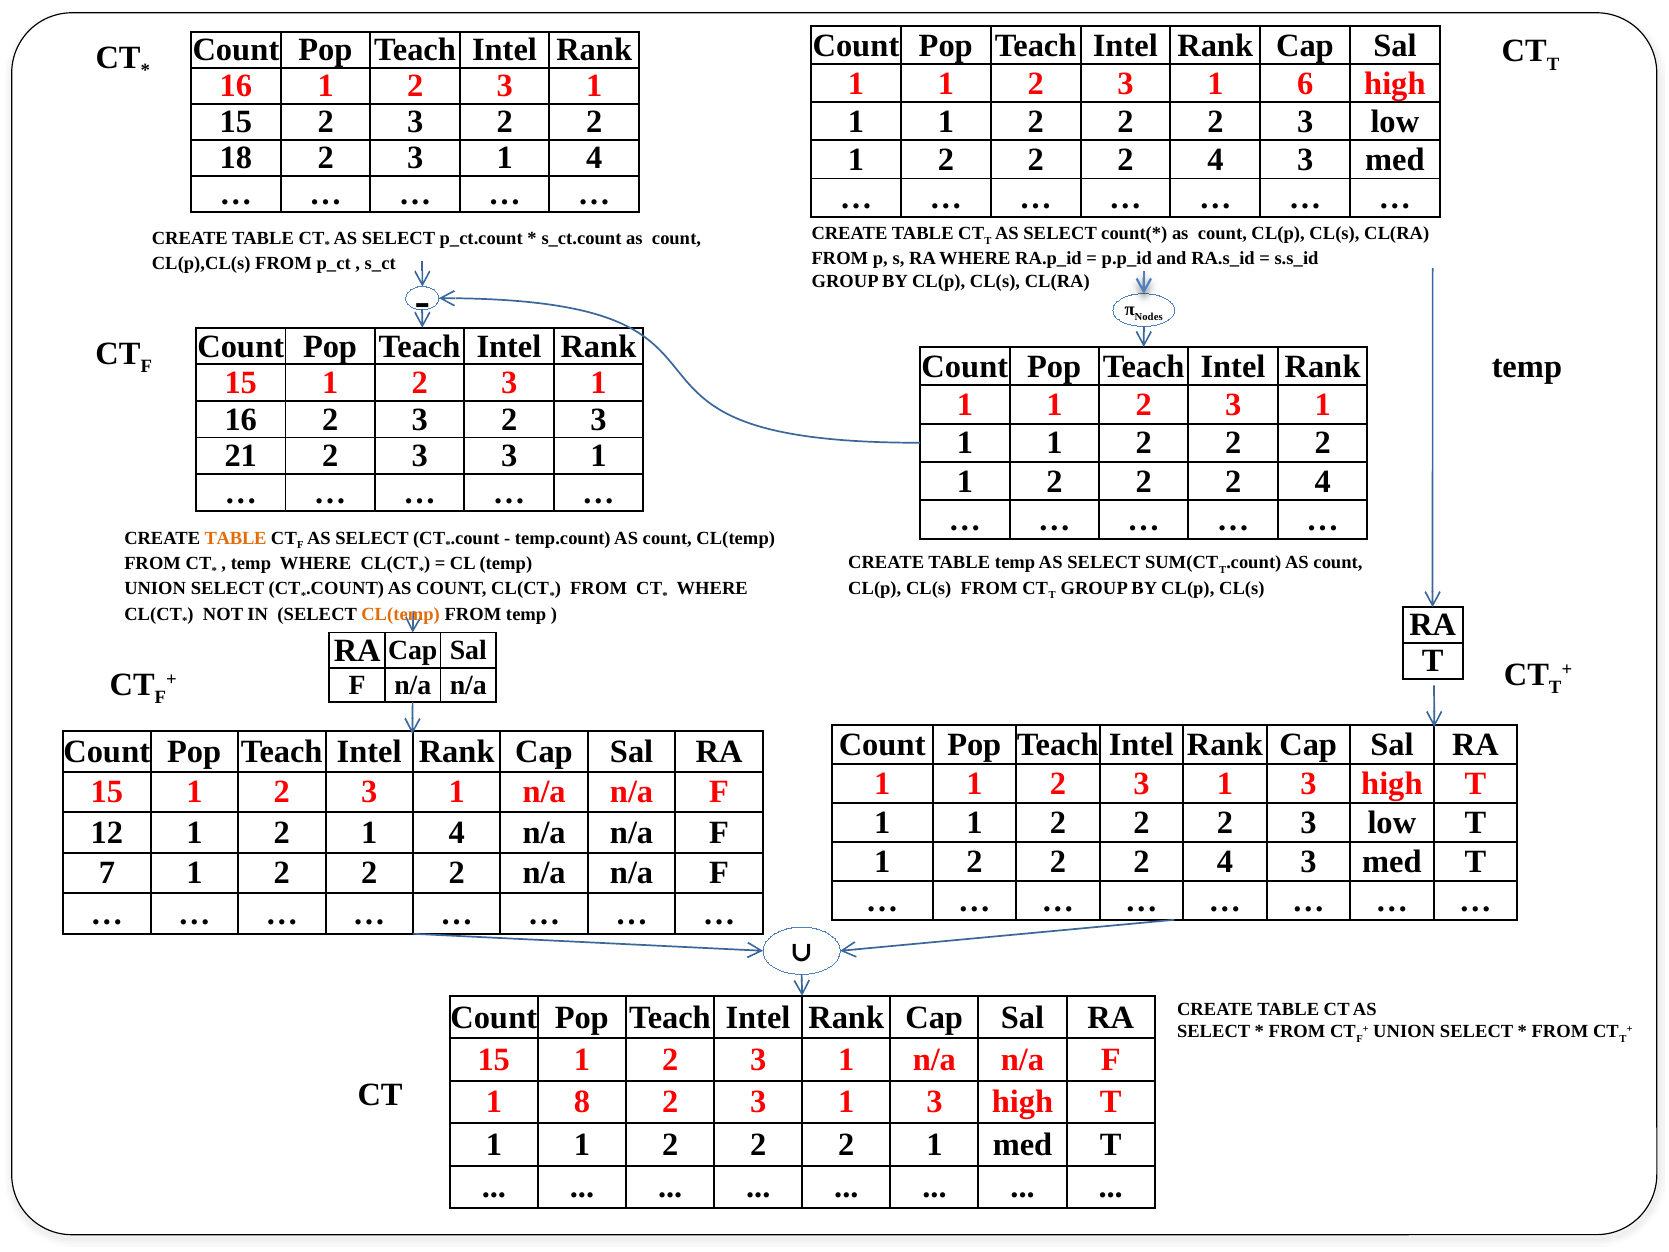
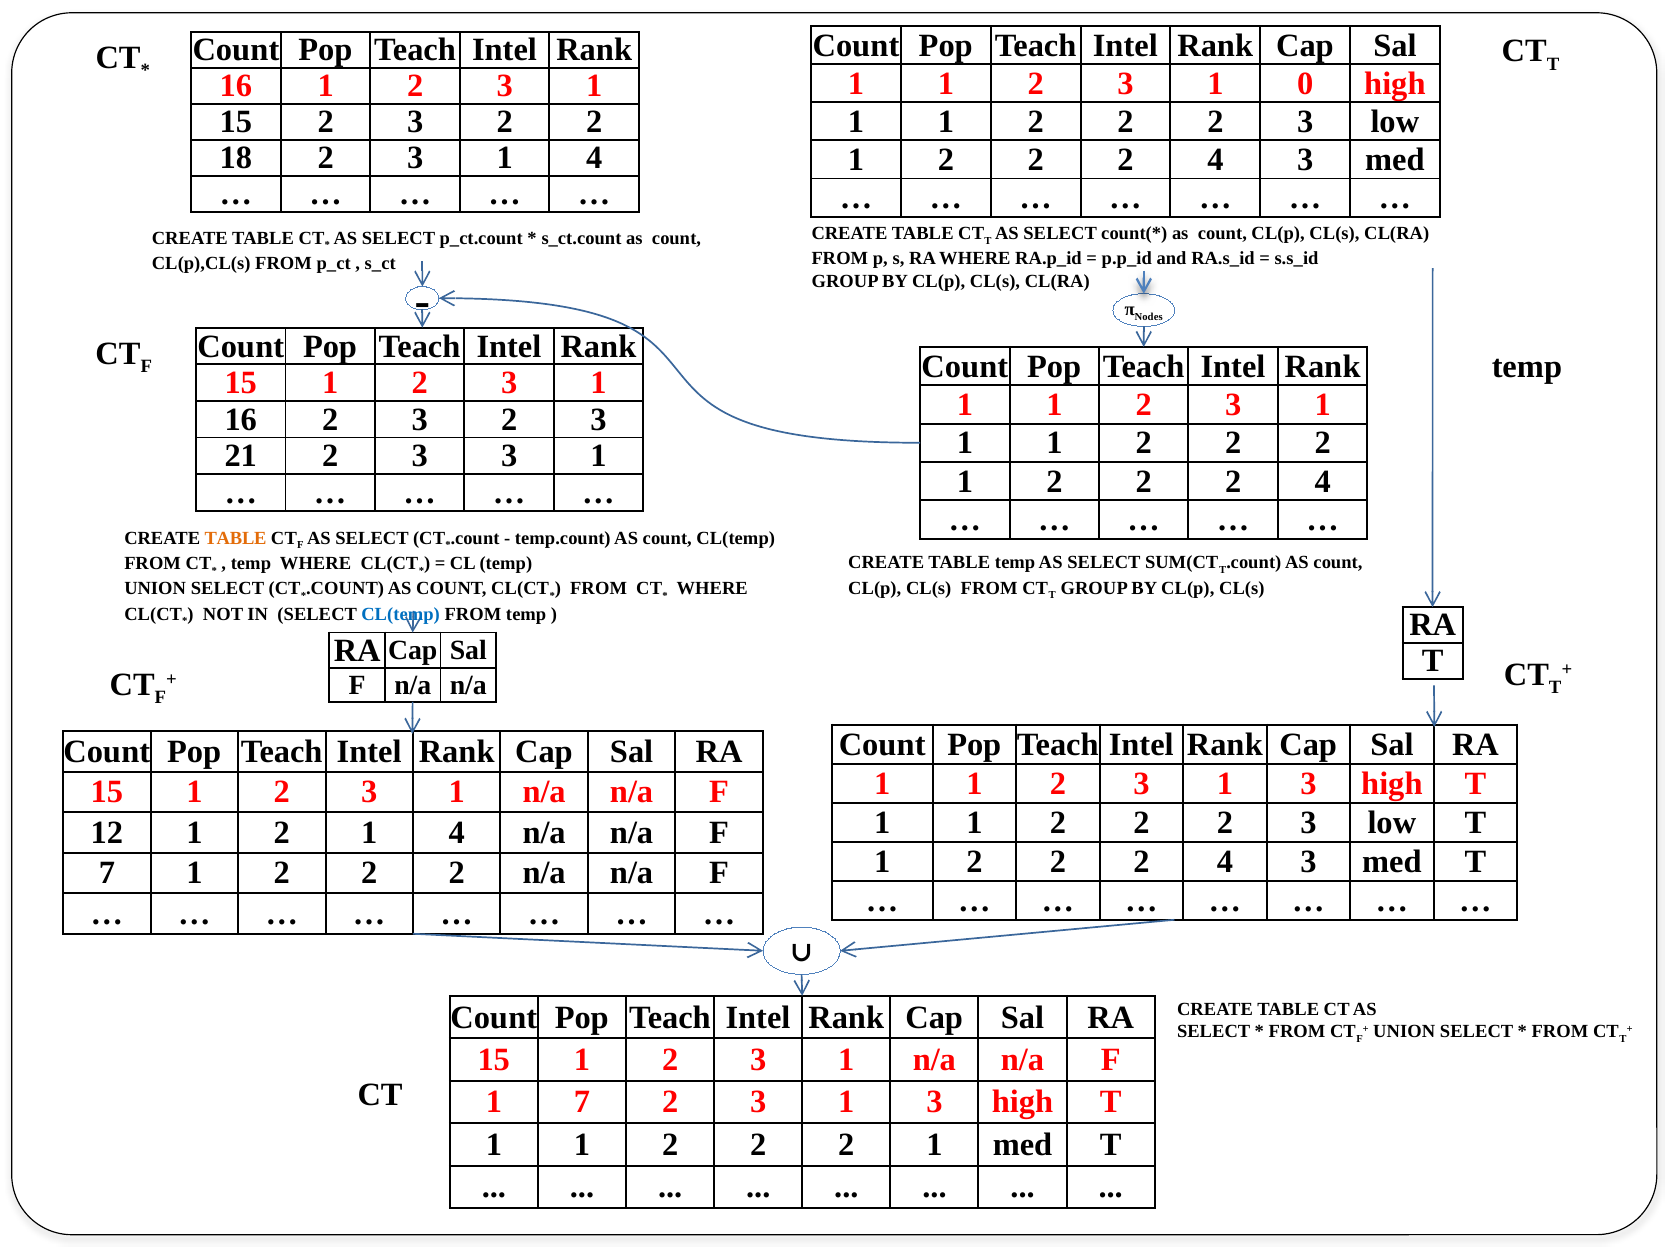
6: 6 -> 0
CL(temp at (401, 614) colour: orange -> blue
1 8: 8 -> 7
